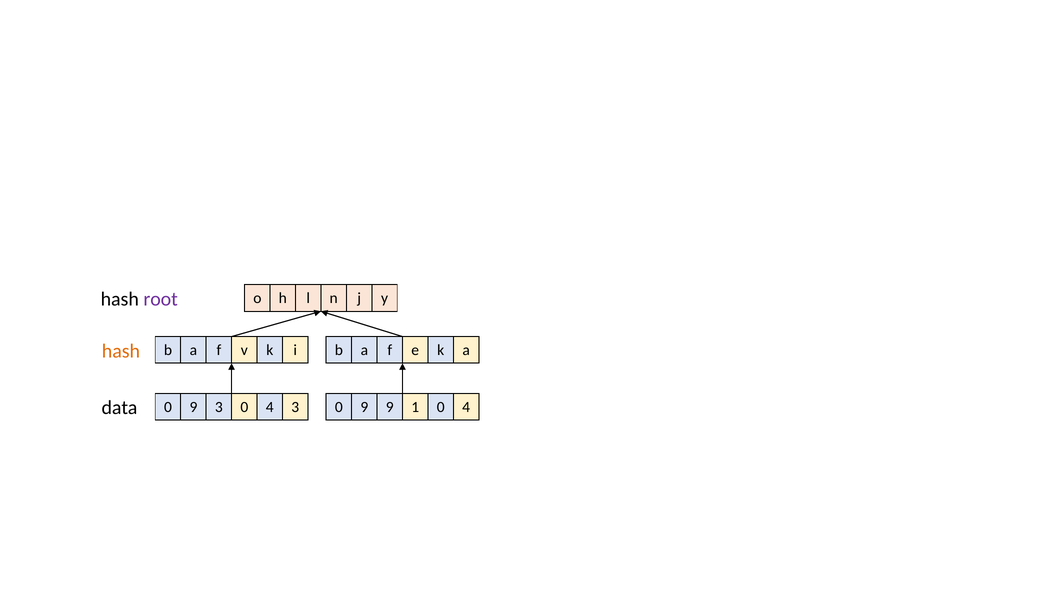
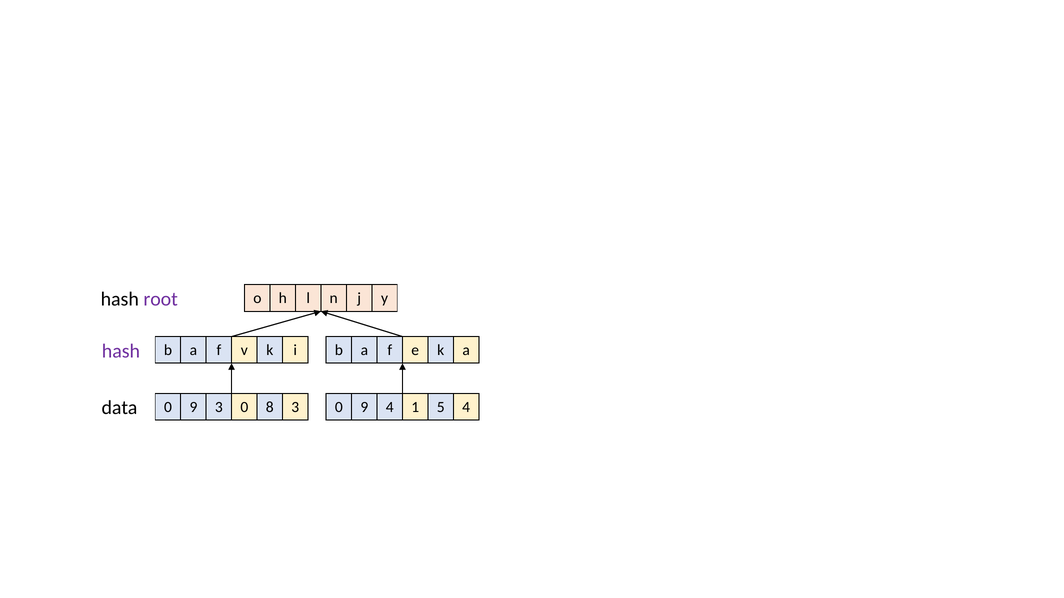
hash at (121, 351) colour: orange -> purple
3 0 4: 4 -> 8
9 9: 9 -> 4
1 0: 0 -> 5
